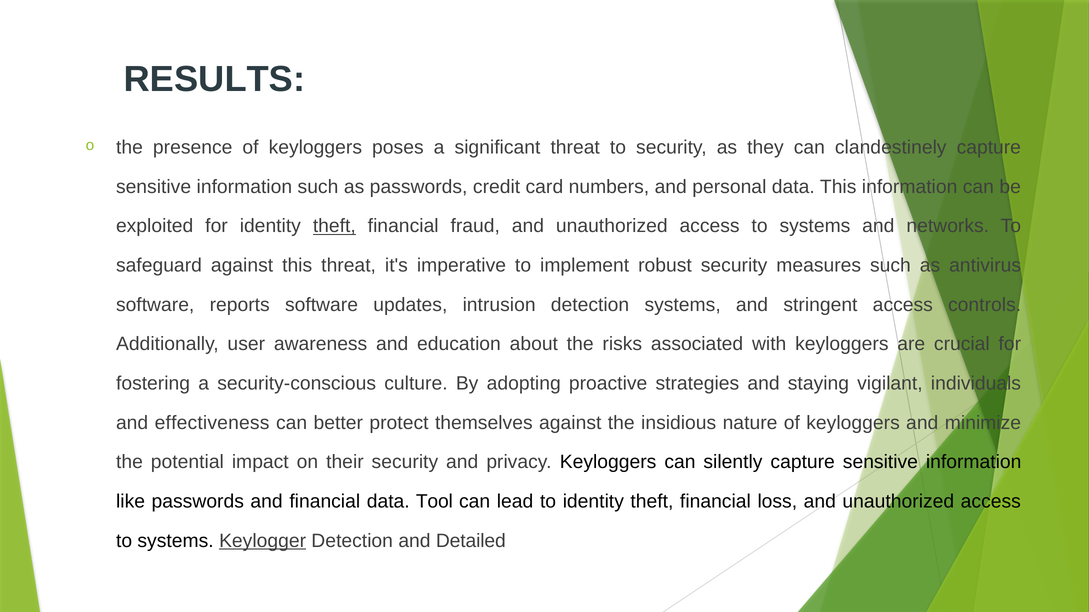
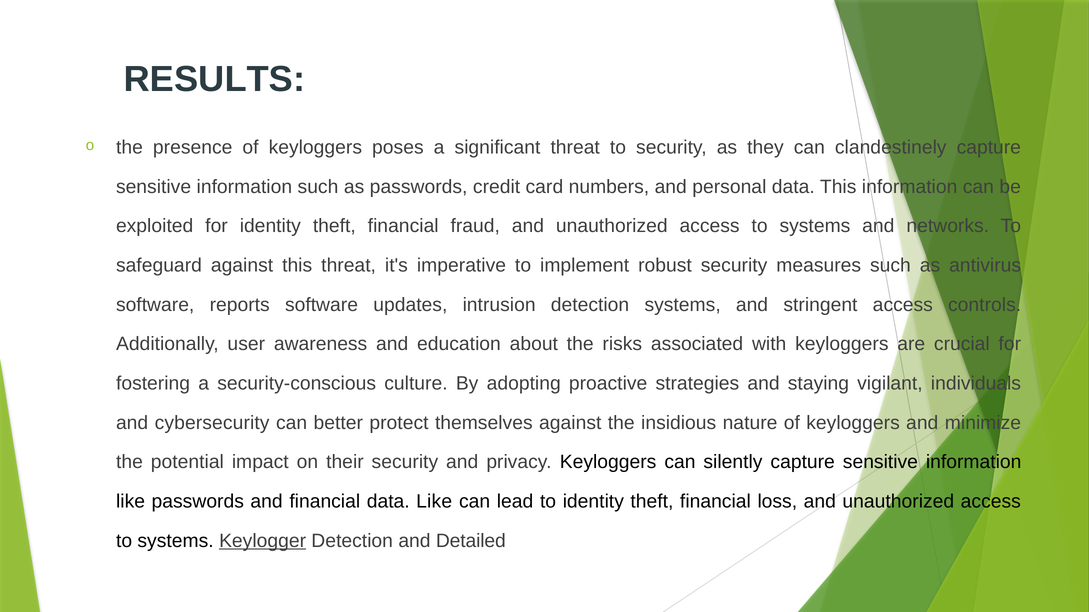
theft at (334, 226) underline: present -> none
effectiveness: effectiveness -> cybersecurity
data Tool: Tool -> Like
